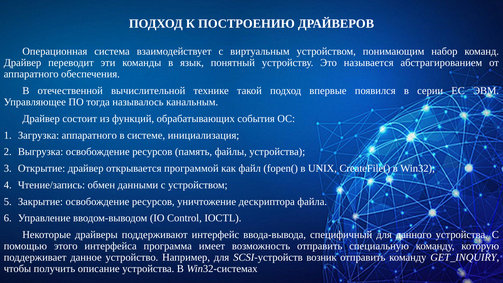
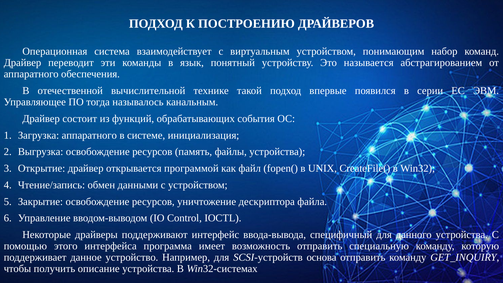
возник: возник -> основа
